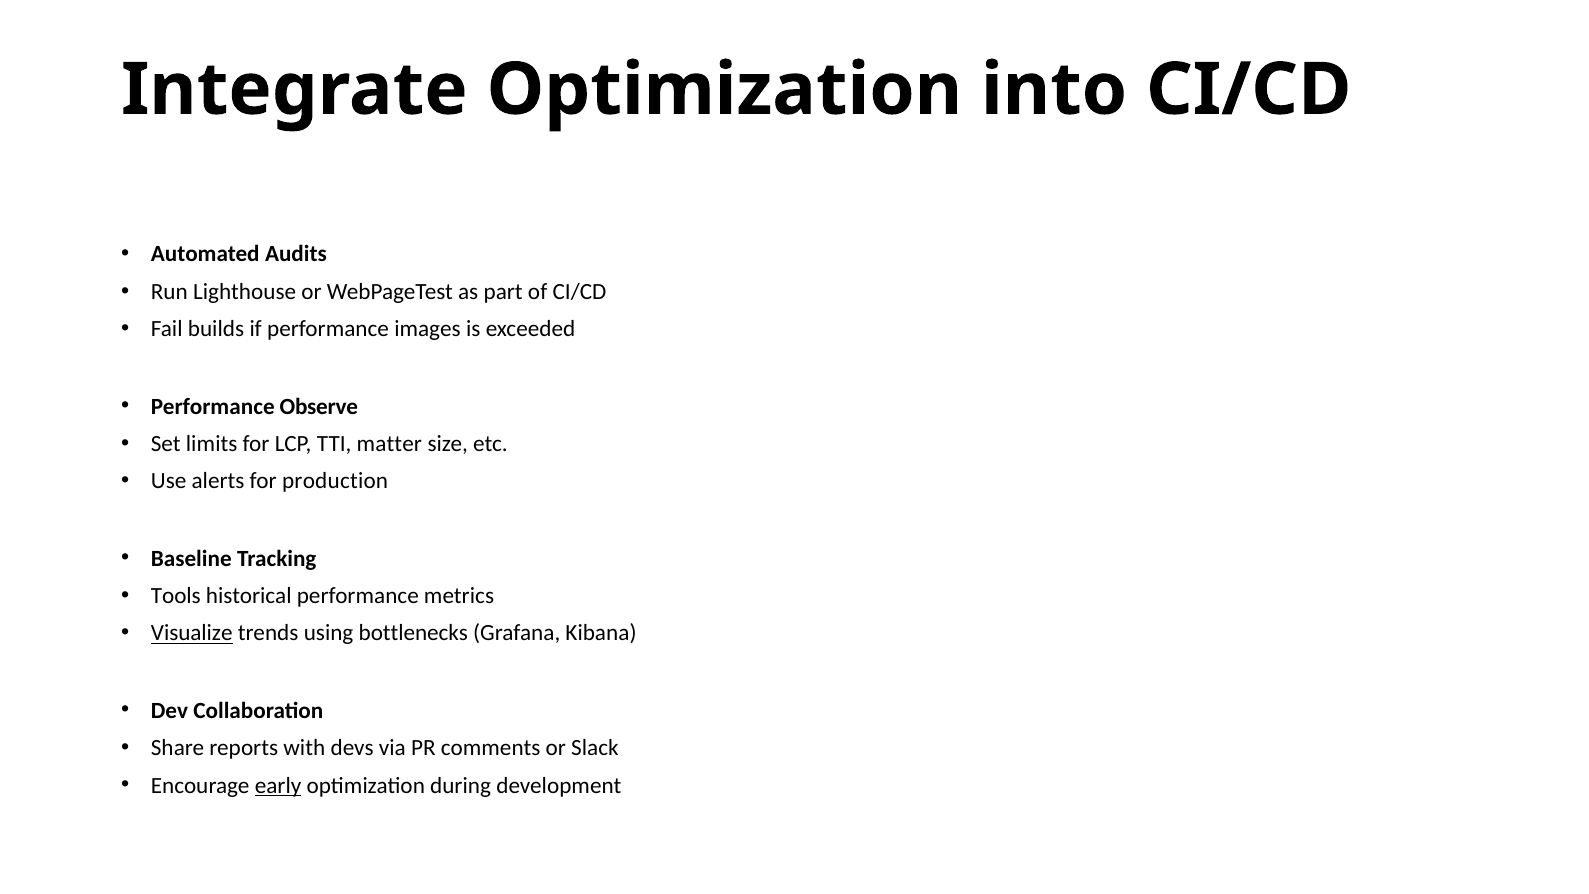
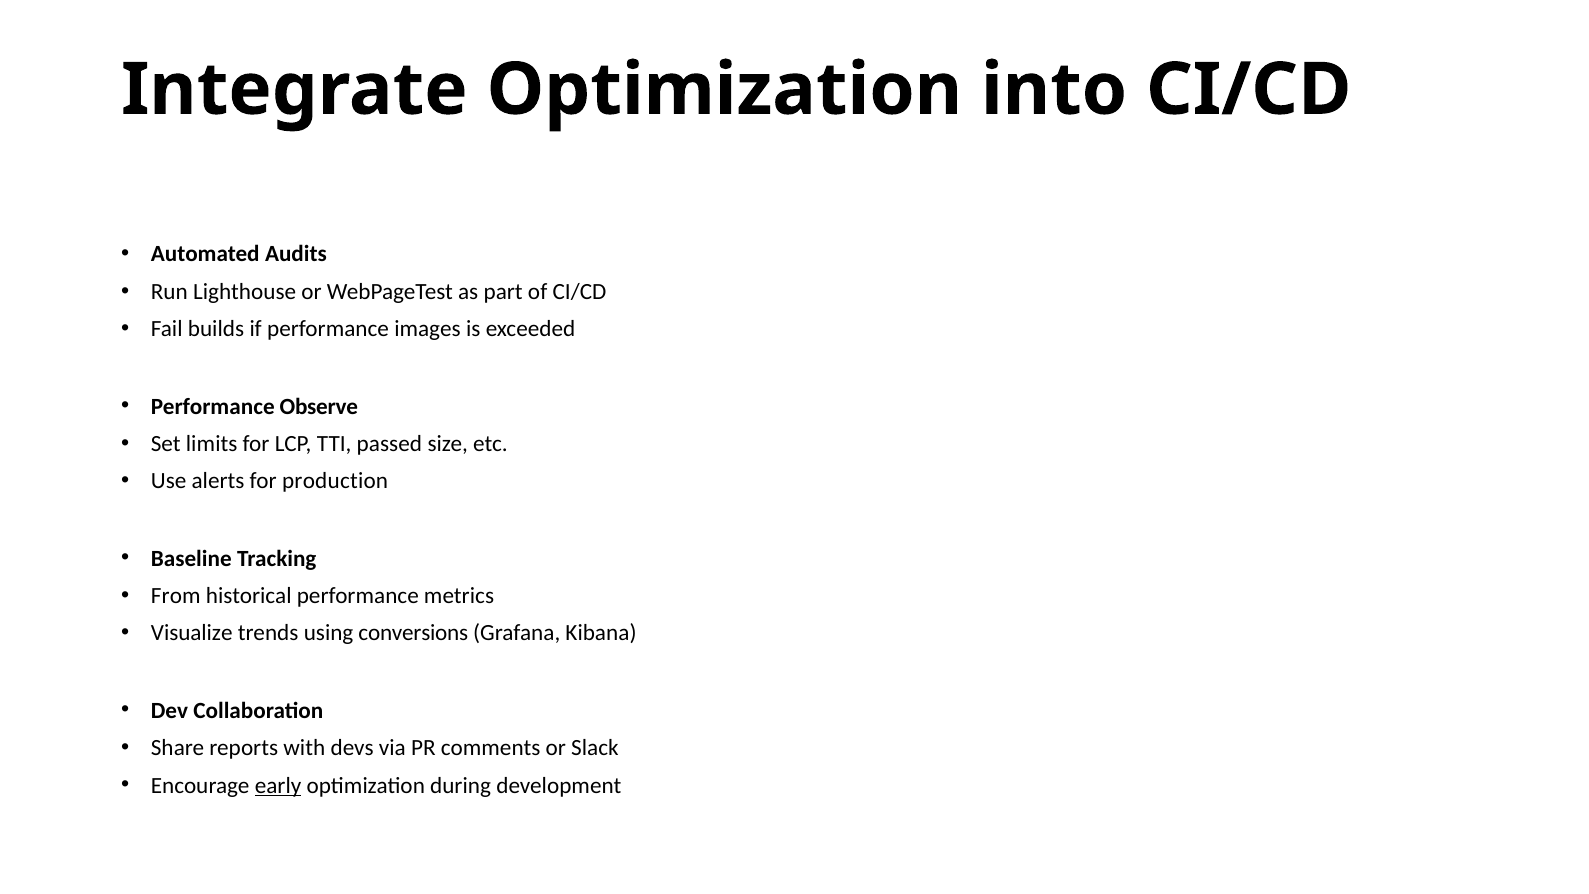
matter: matter -> passed
Tools: Tools -> From
Visualize underline: present -> none
bottlenecks: bottlenecks -> conversions
